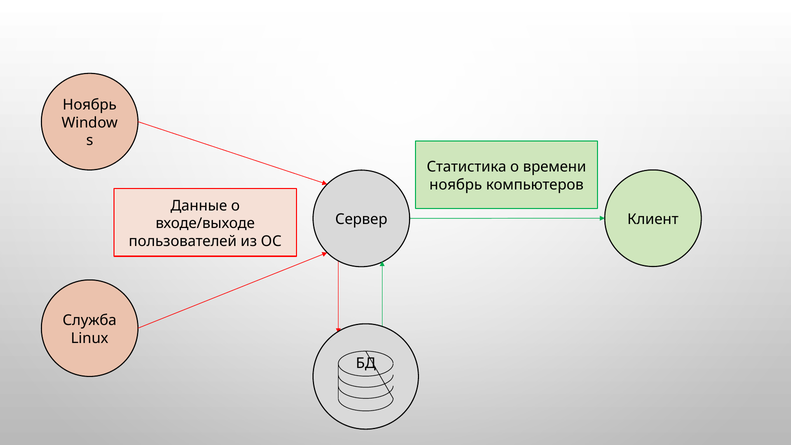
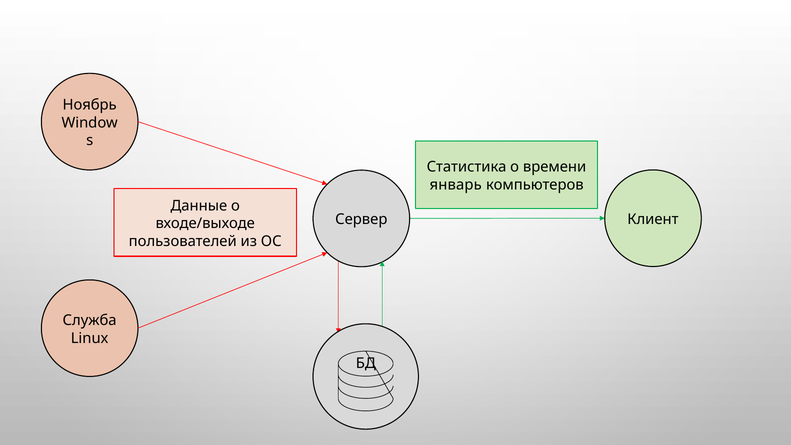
ноябрь at (456, 185): ноябрь -> январь
